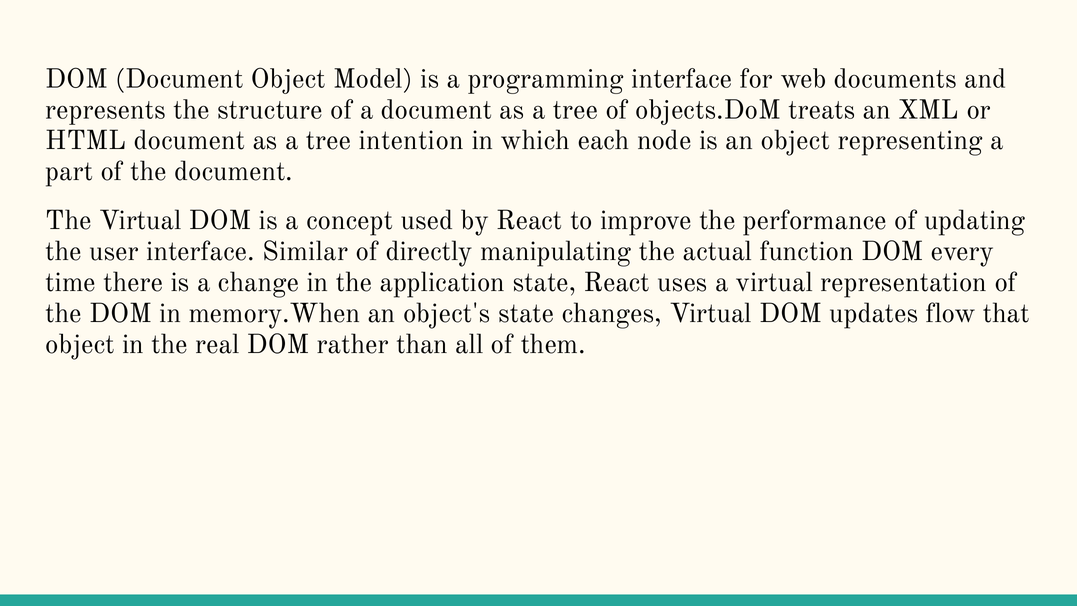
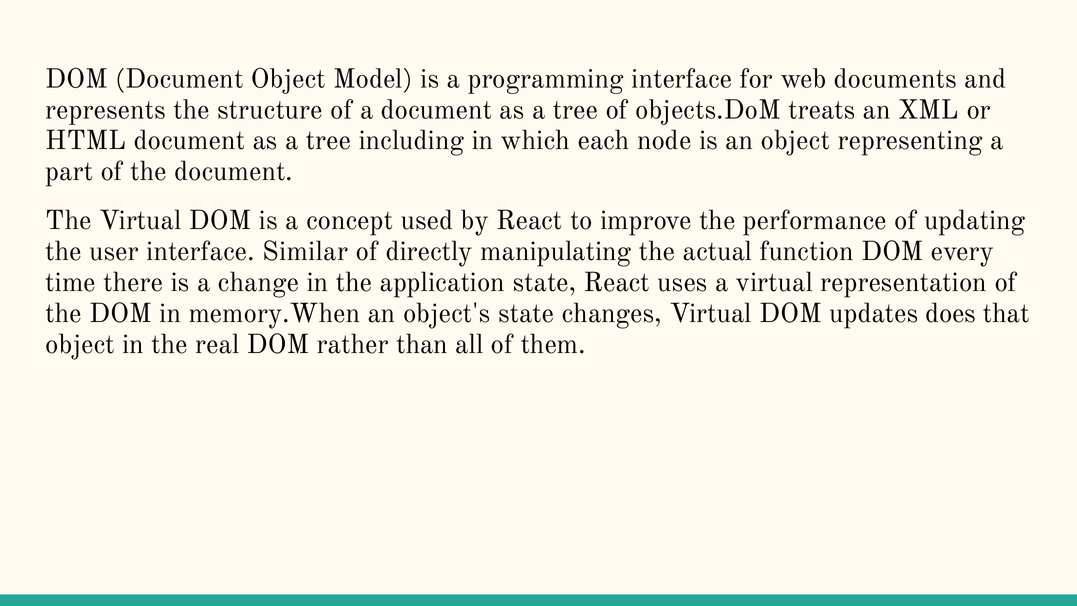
intention: intention -> including
flow: flow -> does
